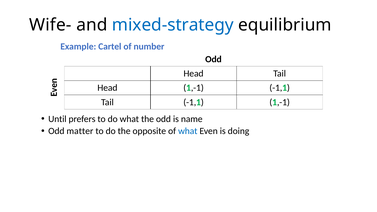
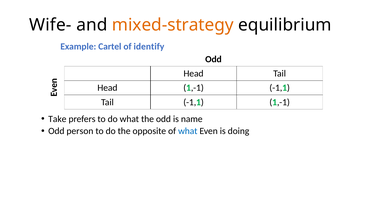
mixed-strategy colour: blue -> orange
number: number -> identify
Until: Until -> Take
matter: matter -> person
